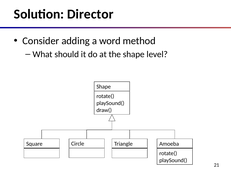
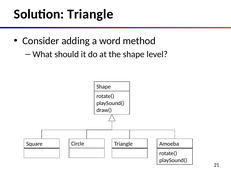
Solution Director: Director -> Triangle
